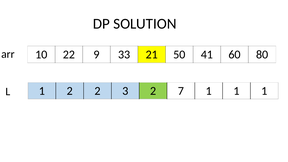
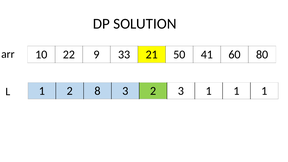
2 2: 2 -> 8
2 7: 7 -> 3
